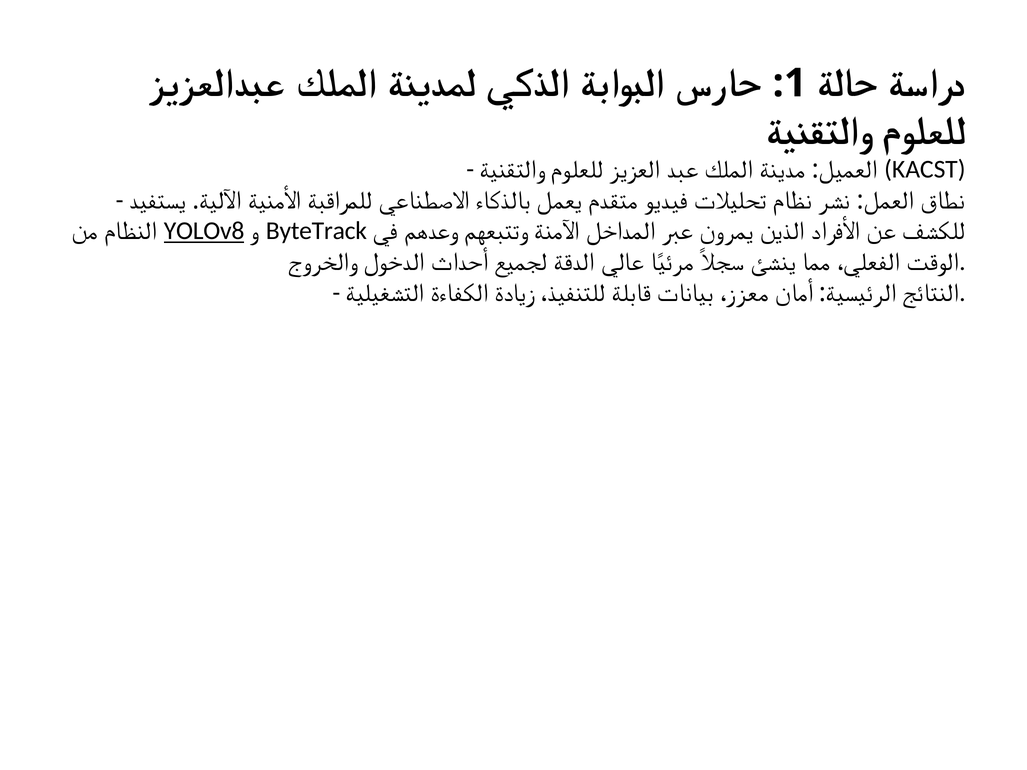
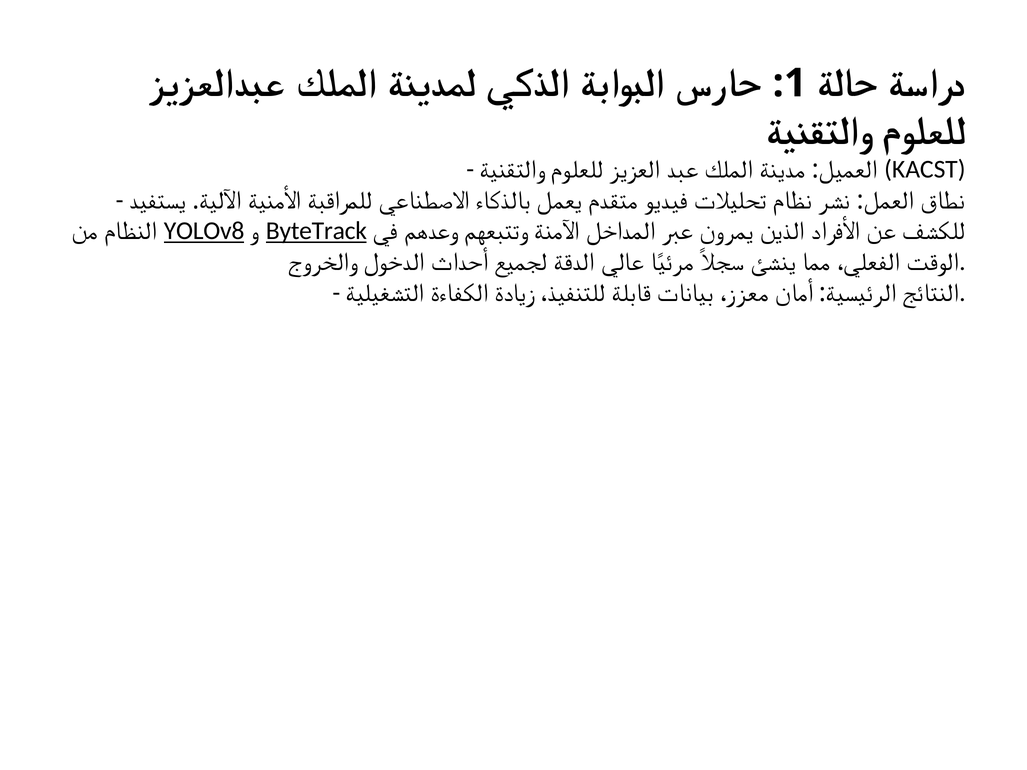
ByteTrack underline: none -> present
